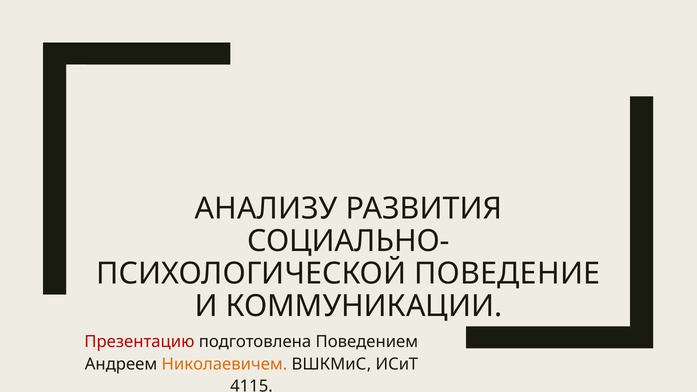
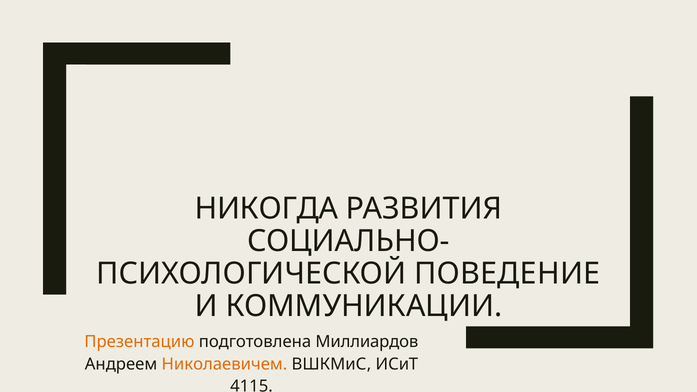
АНАЛИЗУ: АНАЛИЗУ -> НИКОГДА
Презентацию colour: red -> orange
Поведением: Поведением -> Миллиардов
